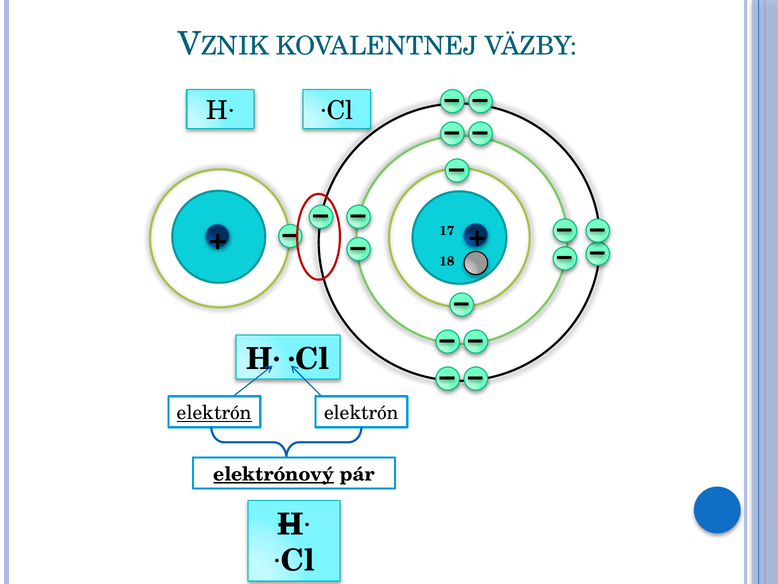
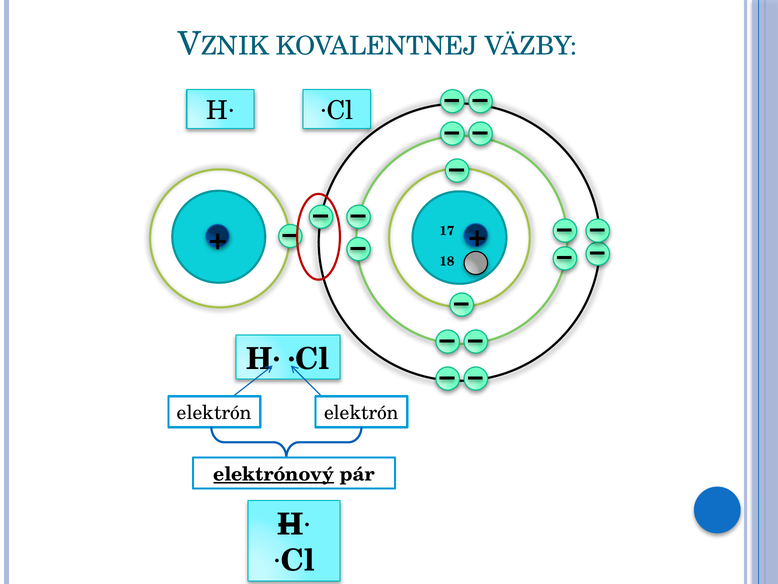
elektrón at (214, 413) underline: present -> none
